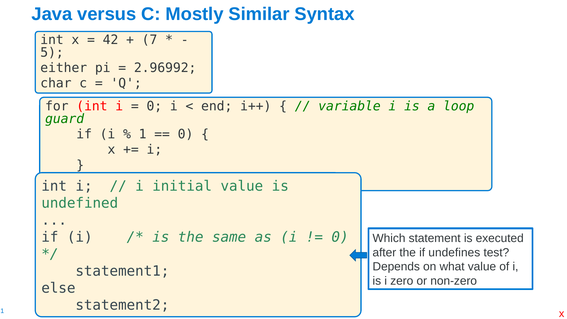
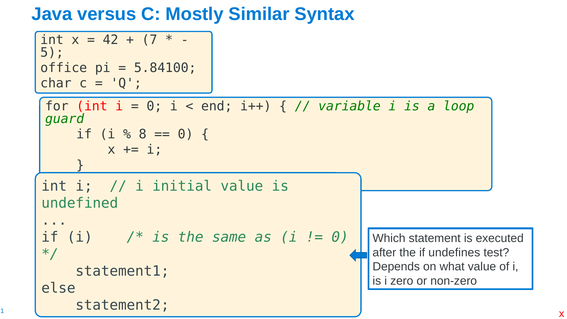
either: either -> office
2.96992: 2.96992 -> 5.84100
1: 1 -> 8
